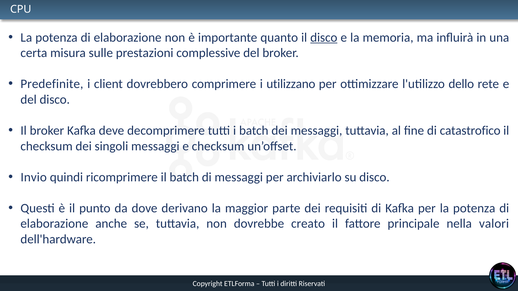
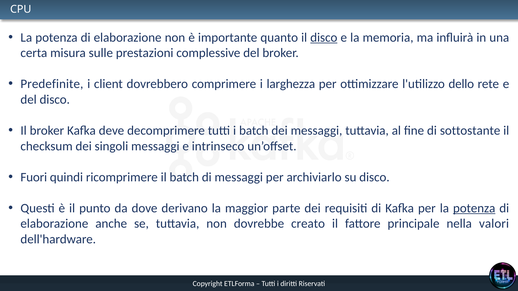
utilizzano: utilizzano -> larghezza
catastrofico: catastrofico -> sottostante
e checksum: checksum -> intrinseco
Invio: Invio -> Fuori
potenza at (474, 208) underline: none -> present
